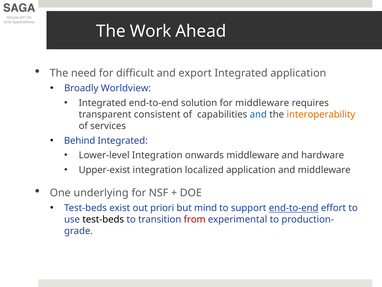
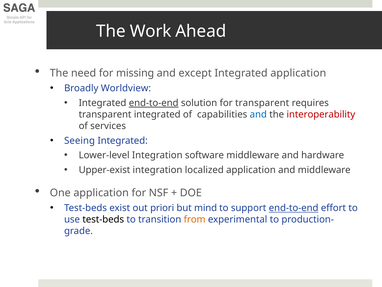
difficult: difficult -> missing
export: export -> except
end-to-end at (154, 103) underline: none -> present
for middleware: middleware -> transparent
transparent consistent: consistent -> integrated
interoperability colour: orange -> red
Behind: Behind -> Seeing
onwards: onwards -> software
One underlying: underlying -> application
from colour: red -> orange
